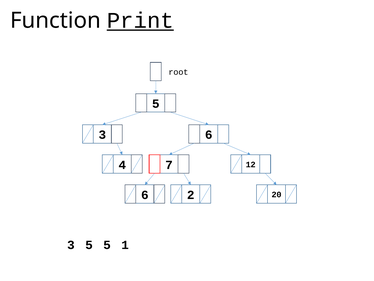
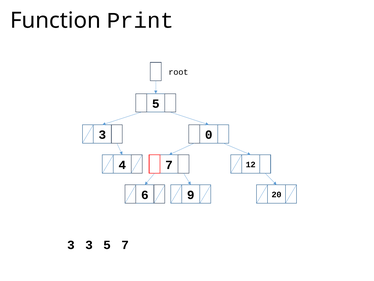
Print underline: present -> none
3 6: 6 -> 0
2: 2 -> 9
3 5: 5 -> 3
5 1: 1 -> 7
